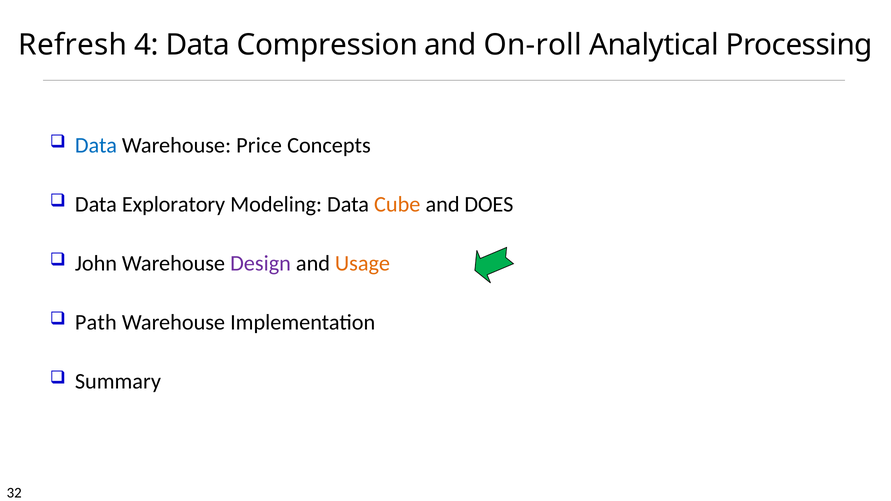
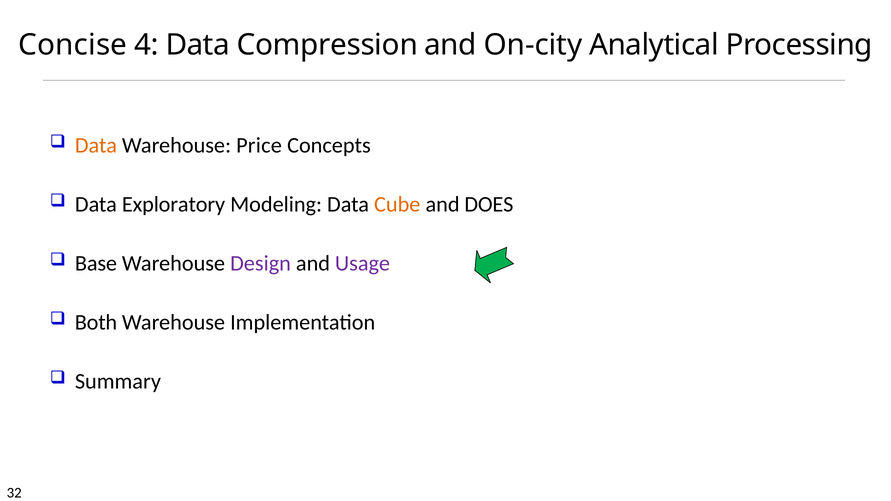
Refresh: Refresh -> Concise
On-roll: On-roll -> On-city
Data at (96, 145) colour: blue -> orange
John: John -> Base
Usage colour: orange -> purple
Path: Path -> Both
